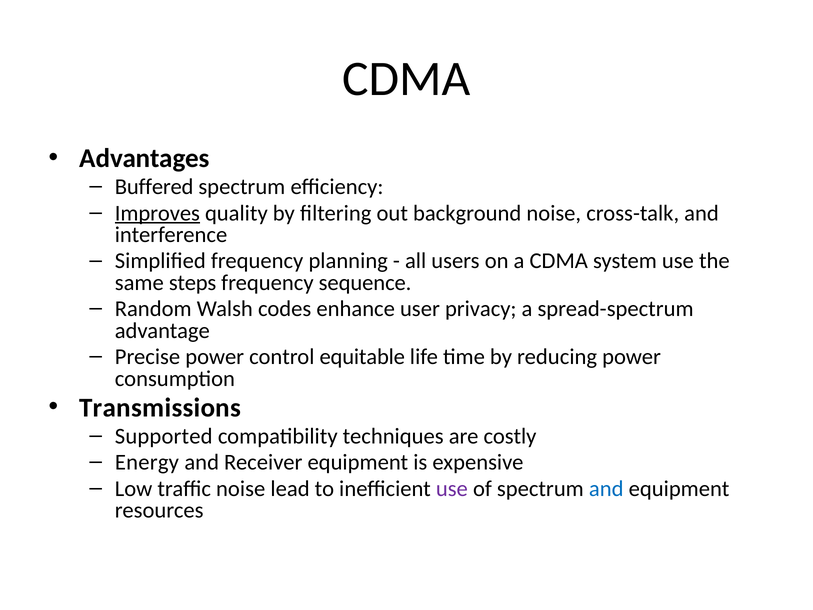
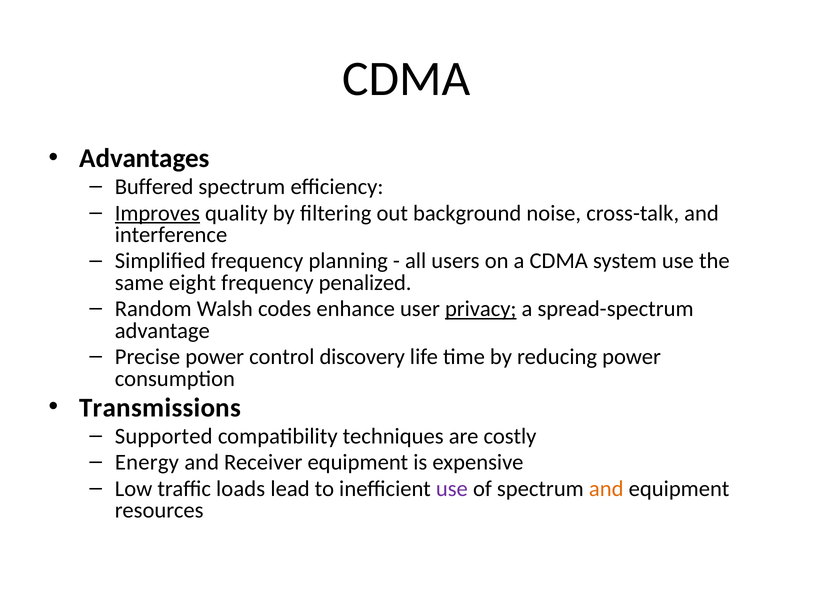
steps: steps -> eight
sequence: sequence -> penalized
privacy underline: none -> present
equitable: equitable -> discovery
traffic noise: noise -> loads
and at (606, 489) colour: blue -> orange
